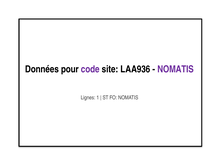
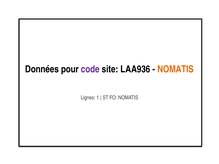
NOMATIS at (176, 69) colour: purple -> orange
